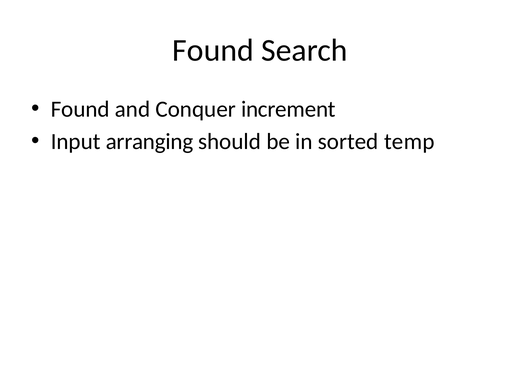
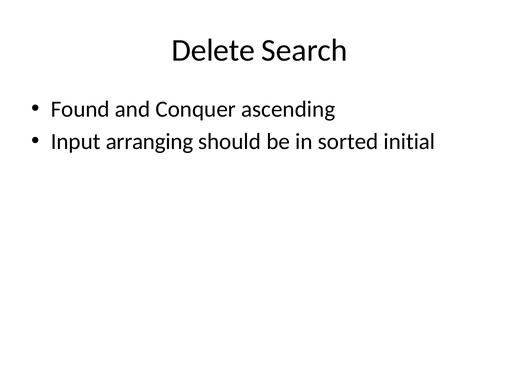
Found at (213, 50): Found -> Delete
increment: increment -> ascending
temp: temp -> initial
